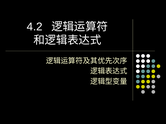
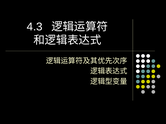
4.2: 4.2 -> 4.3
